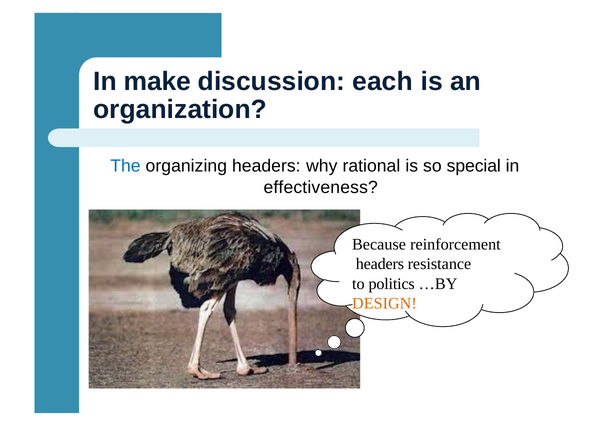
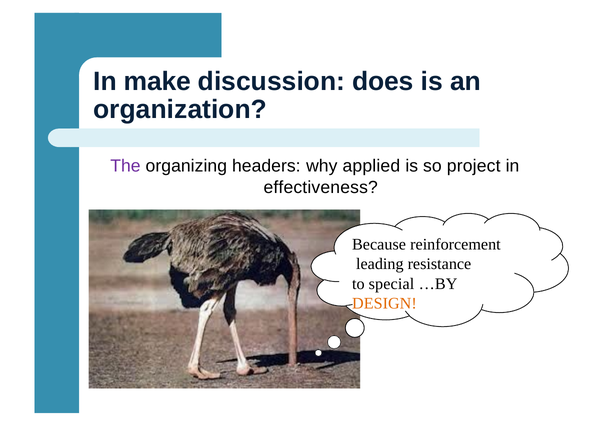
each: each -> does
The colour: blue -> purple
rational: rational -> applied
special: special -> project
headers at (380, 264): headers -> leading
politics: politics -> special
